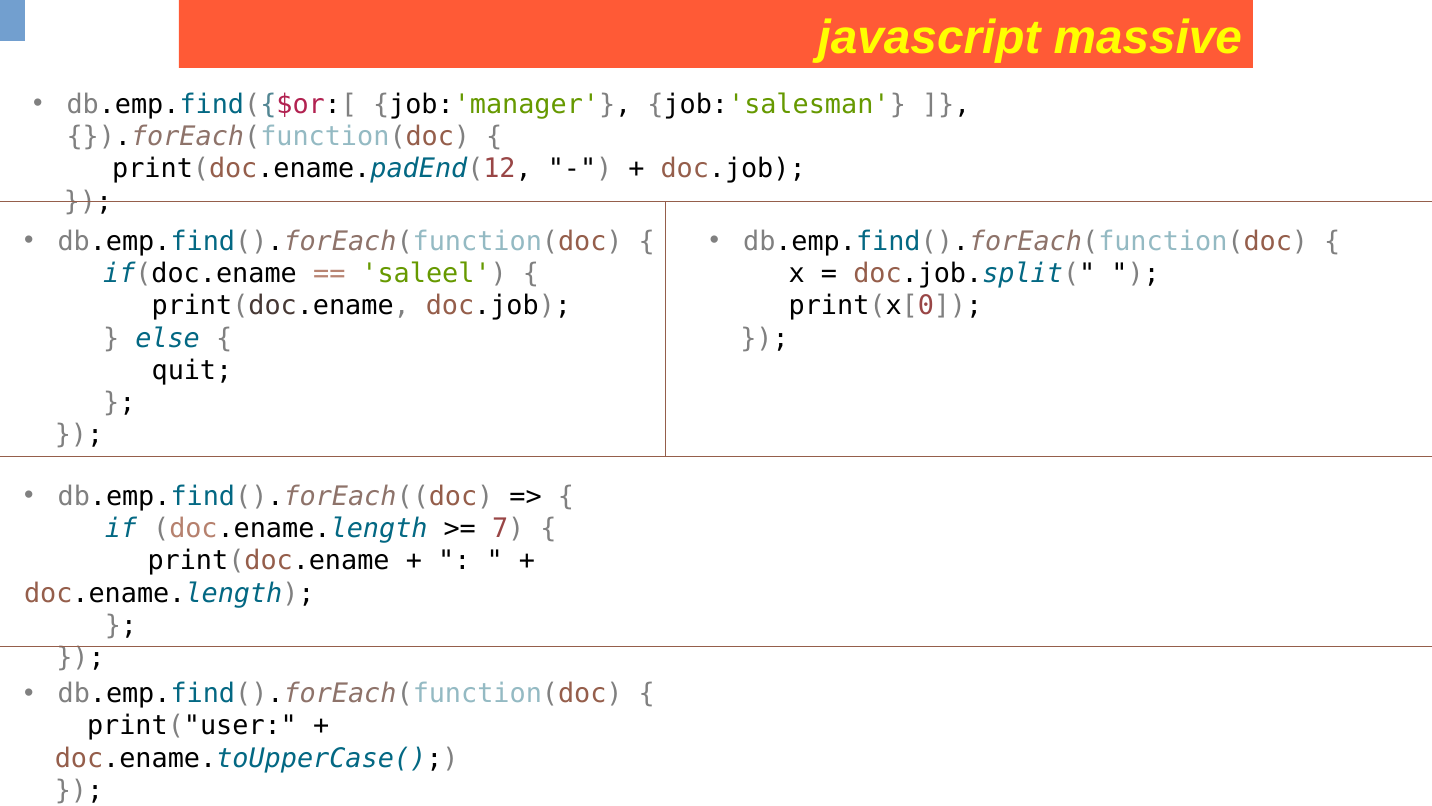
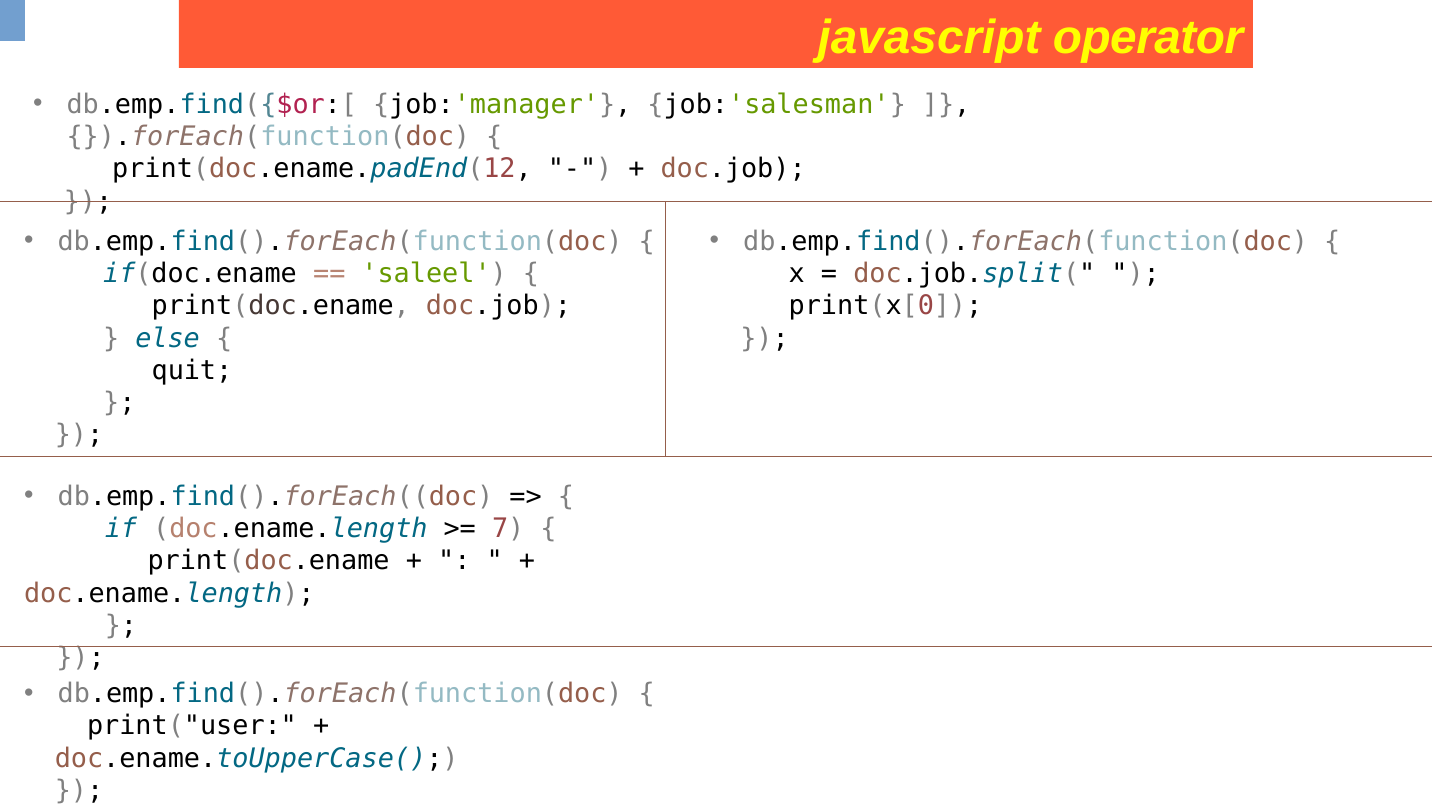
massive: massive -> operator
